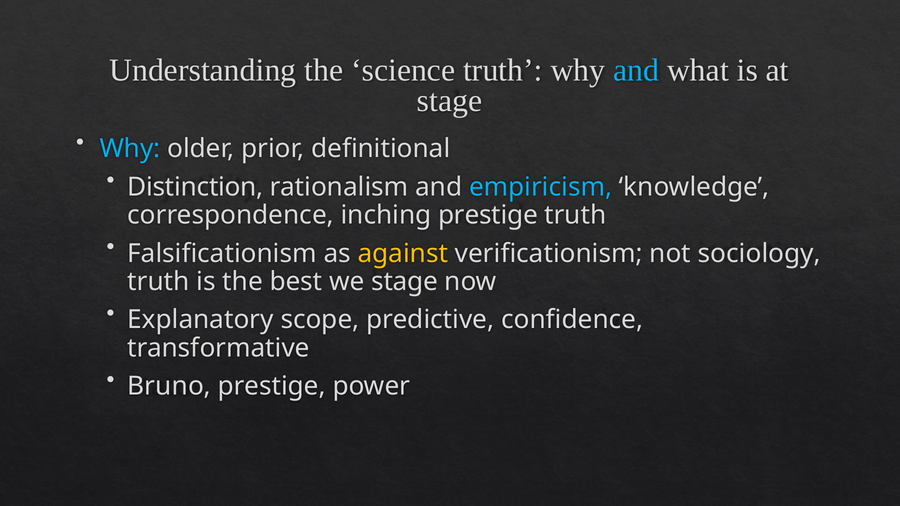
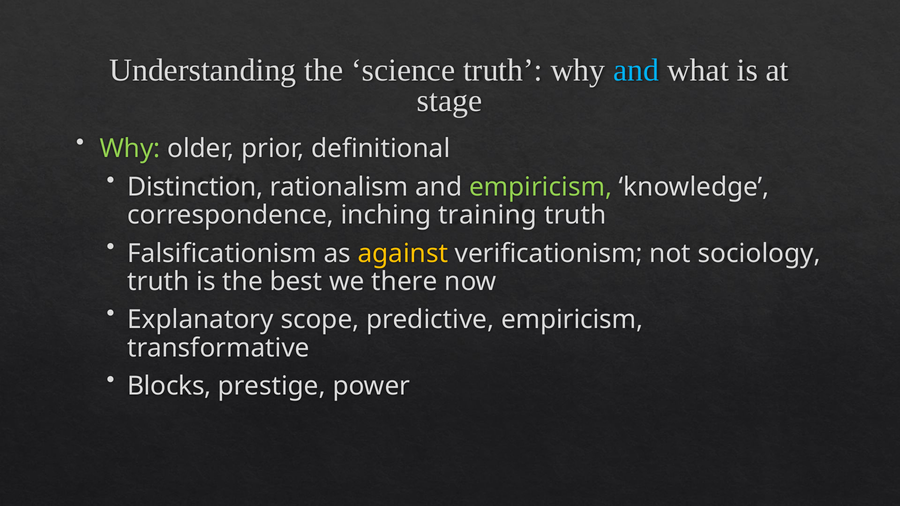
Why at (130, 149) colour: light blue -> light green
empiricism at (541, 187) colour: light blue -> light green
inching prestige: prestige -> training
we stage: stage -> there
predictive confidence: confidence -> empiricism
Bruno: Bruno -> Blocks
